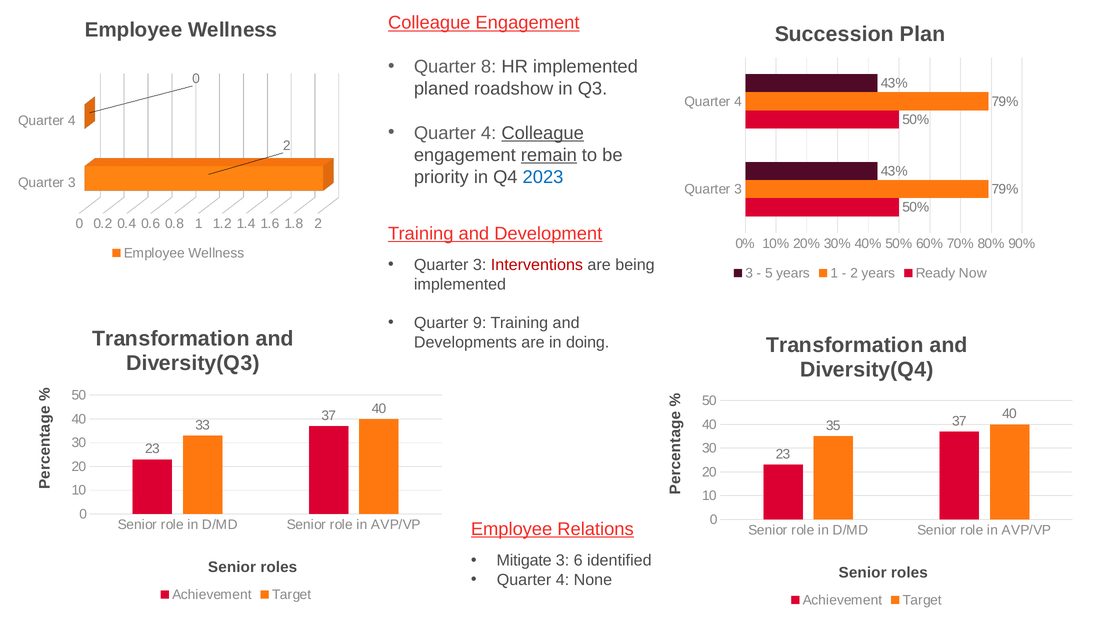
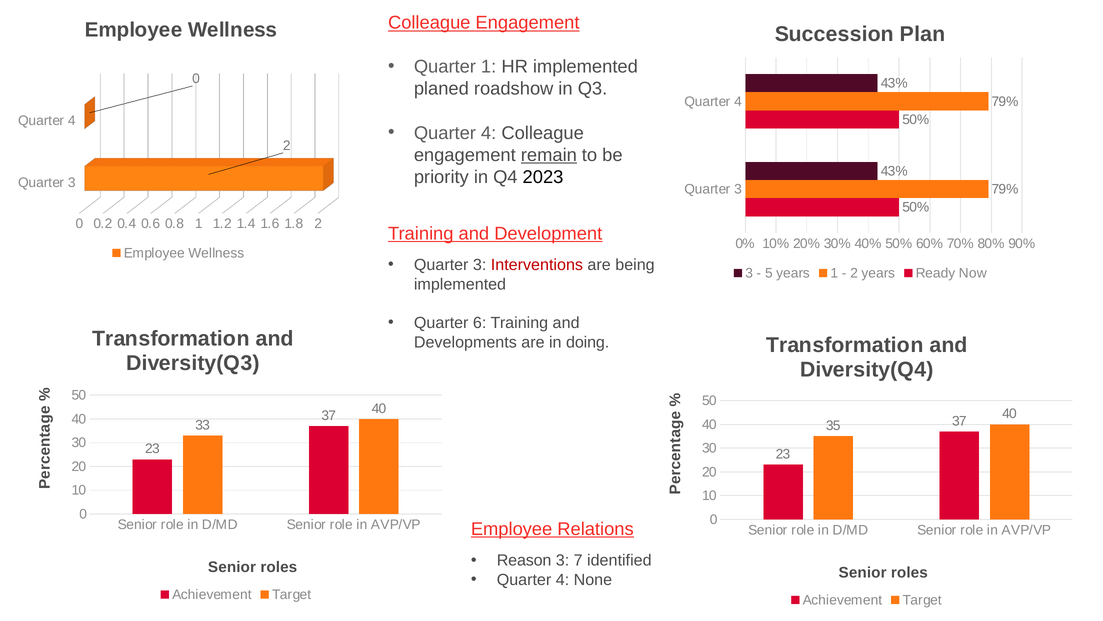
Quarter 8: 8 -> 1
Colleague at (543, 133) underline: present -> none
2023 colour: blue -> black
9: 9 -> 6
Mitigate: Mitigate -> Reason
6: 6 -> 7
